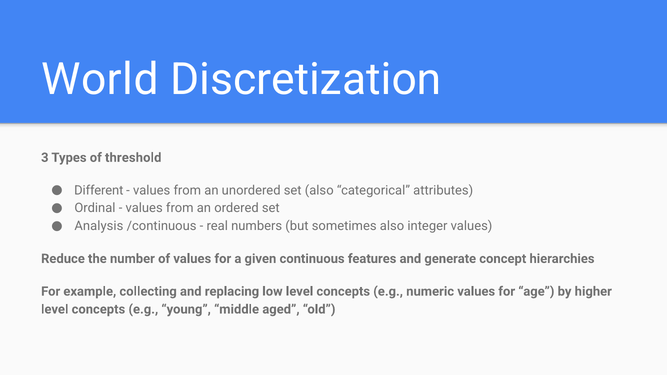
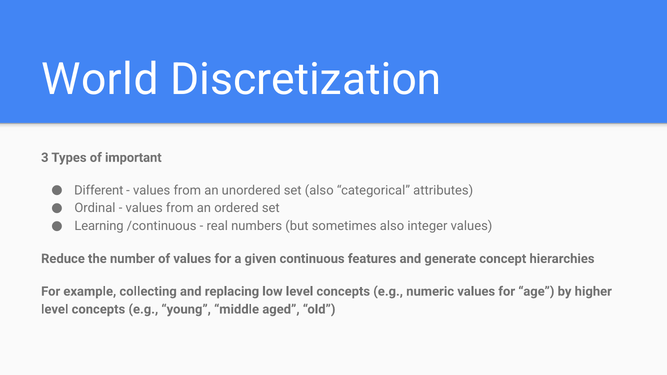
threshold: threshold -> important
Analysis: Analysis -> Learning
